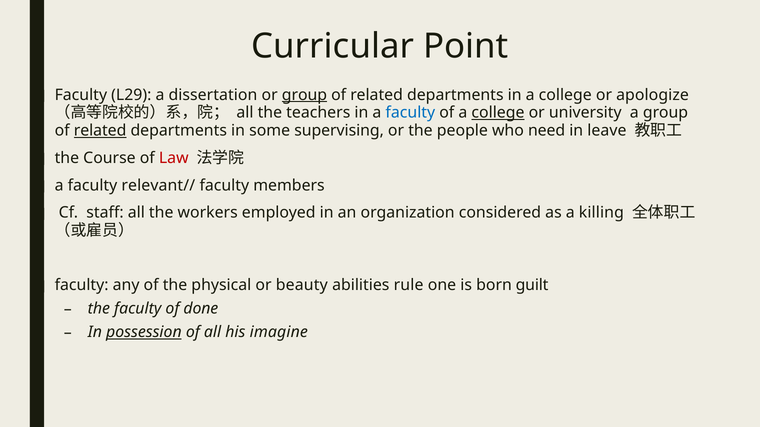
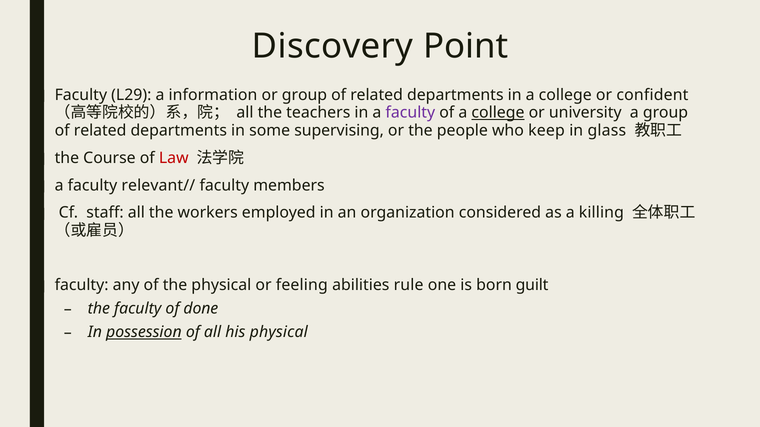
Curricular: Curricular -> Discovery
dissertation: dissertation -> information
group at (304, 95) underline: present -> none
apologize: apologize -> confident
faculty at (410, 113) colour: blue -> purple
related at (100, 131) underline: present -> none
need: need -> keep
leave: leave -> glass
beauty: beauty -> feeling
his imagine: imagine -> physical
